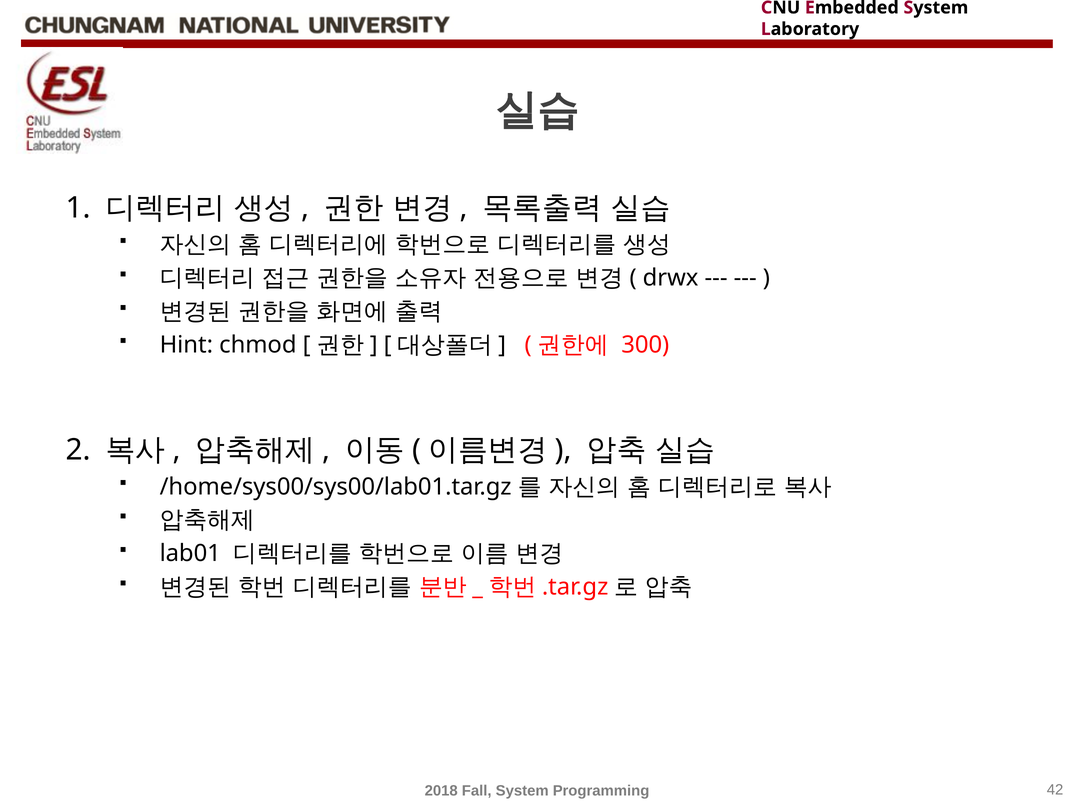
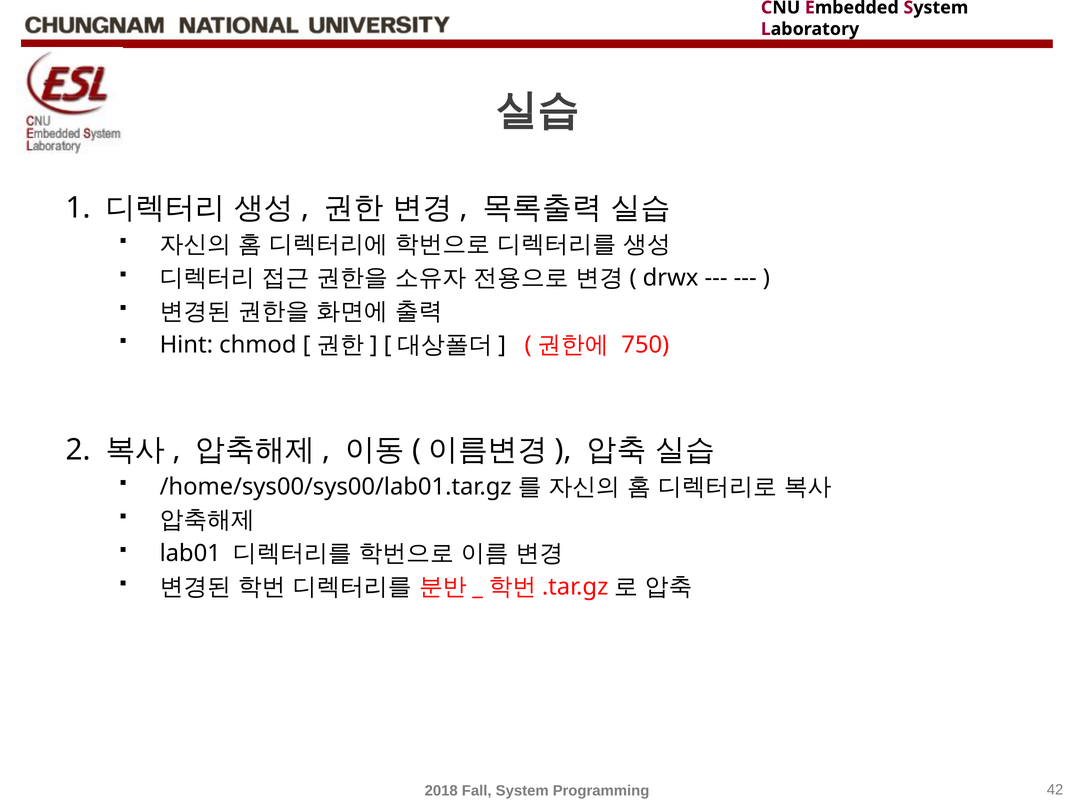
300: 300 -> 750
